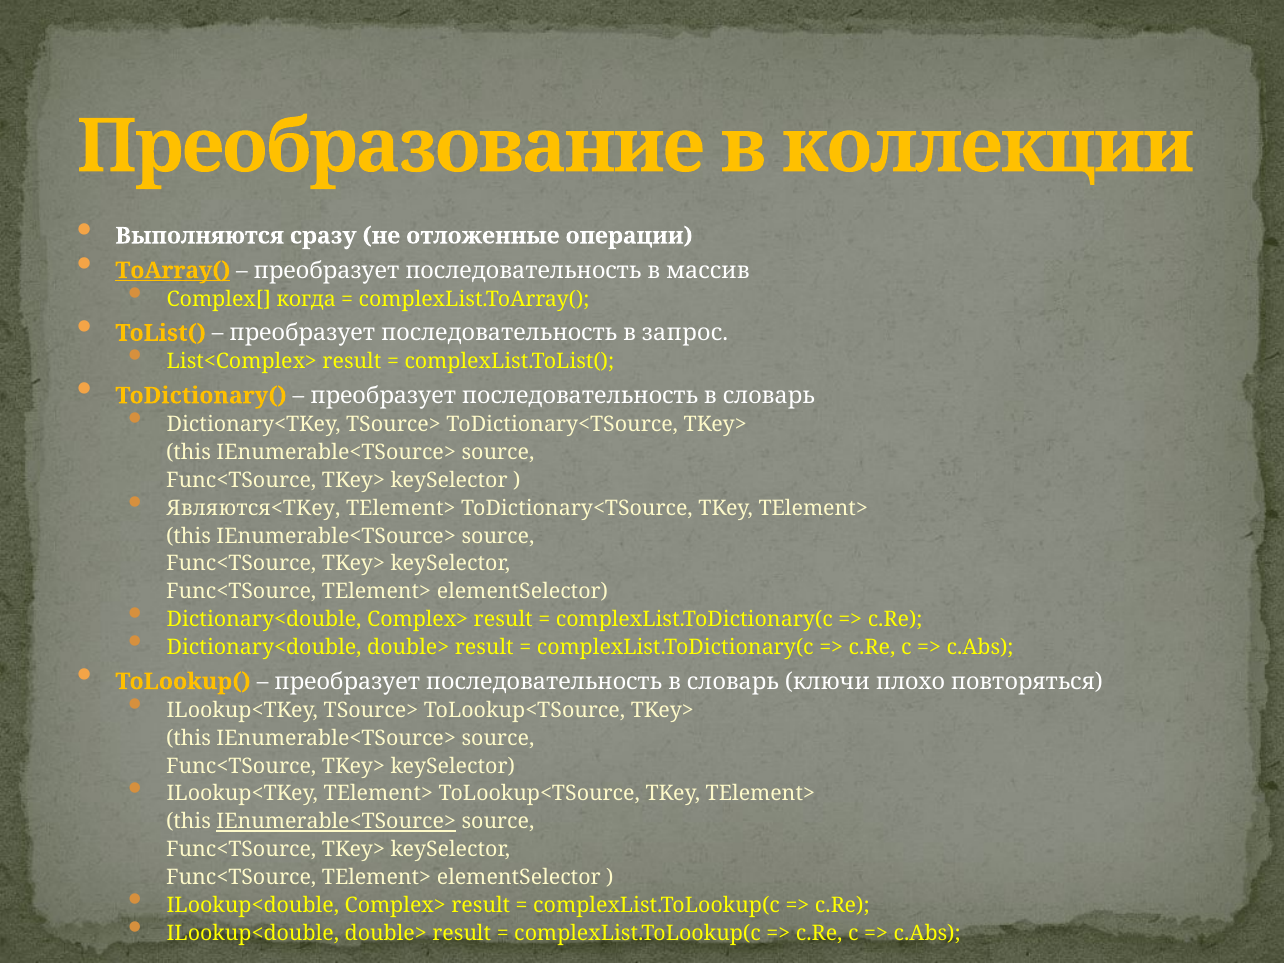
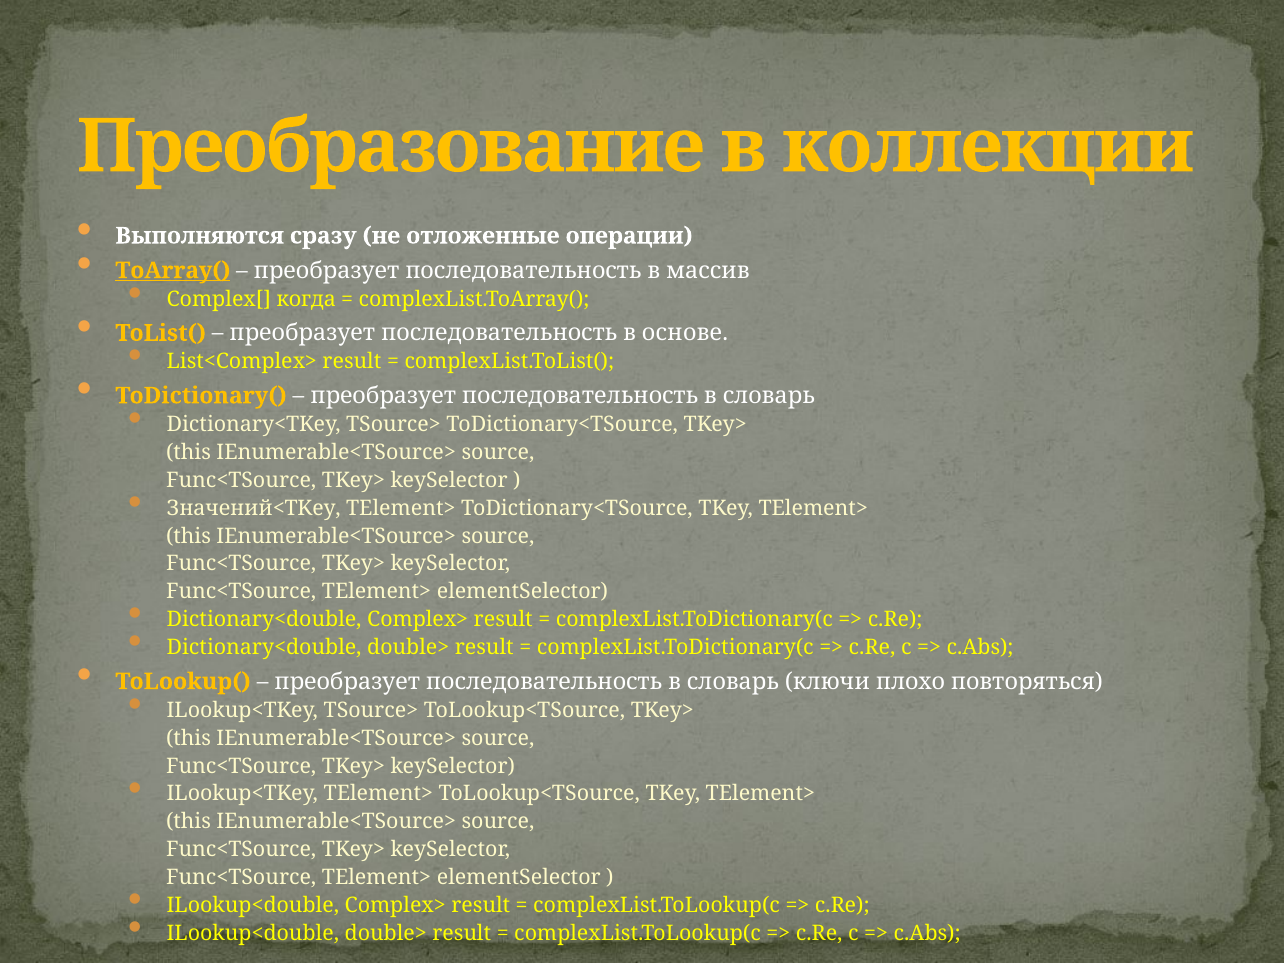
запрос: запрос -> основе
Являются<TKey: Являются<TKey -> Значений<TKey
IEnumerable<TSource> at (336, 822) underline: present -> none
